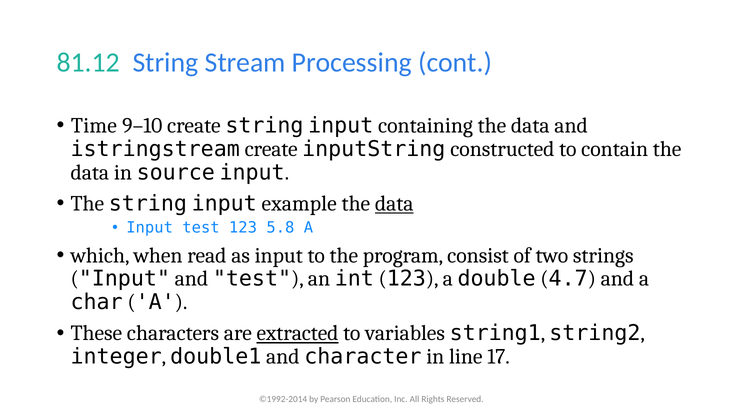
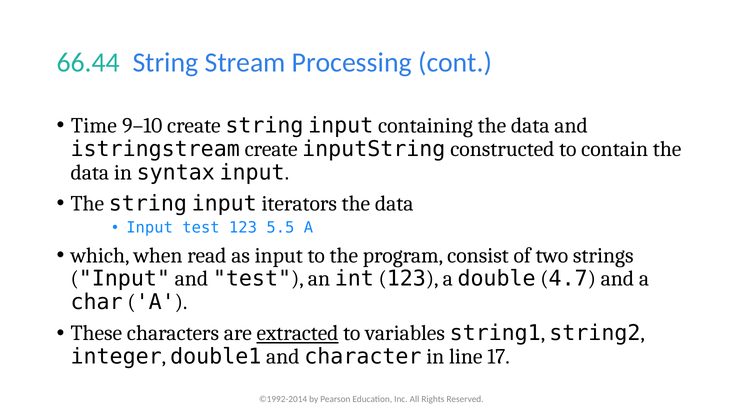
81.12: 81.12 -> 66.44
source: source -> syntax
example: example -> iterators
data at (394, 204) underline: present -> none
5.8: 5.8 -> 5.5
